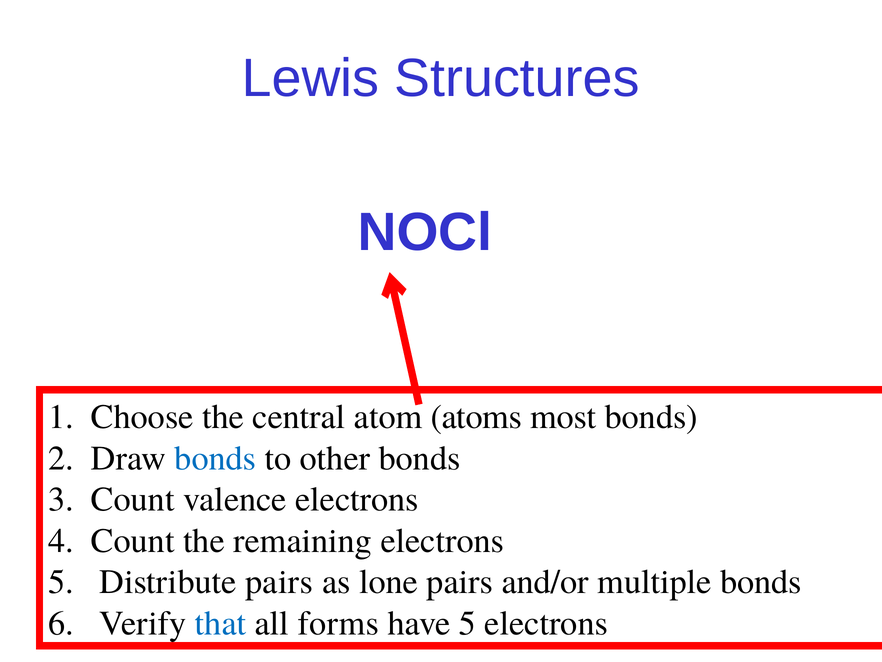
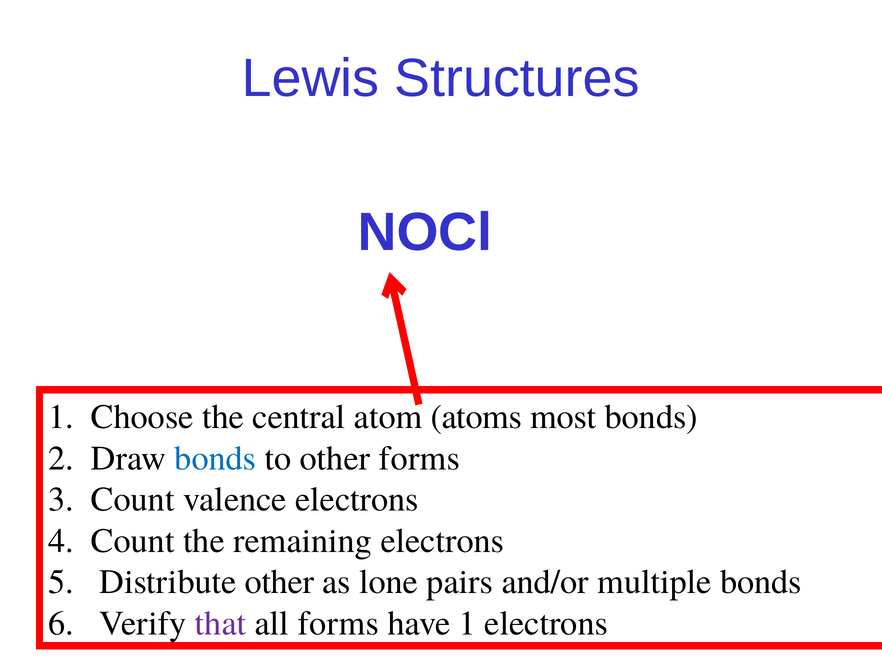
other bonds: bonds -> forms
Distribute pairs: pairs -> other
that colour: blue -> purple
have 5: 5 -> 1
